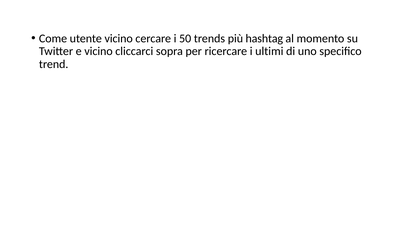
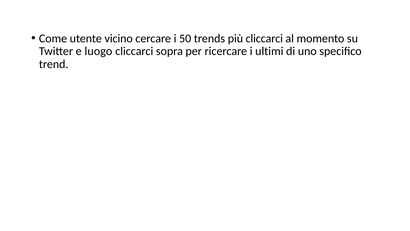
più hashtag: hashtag -> cliccarci
e vicino: vicino -> luogo
